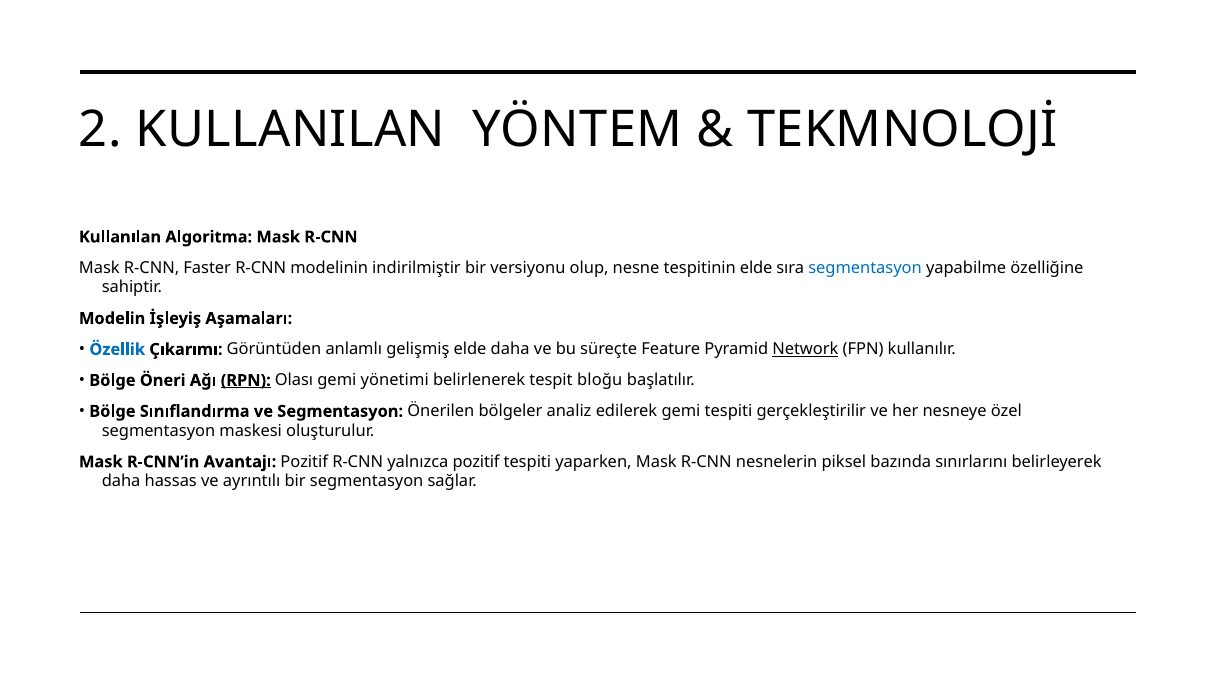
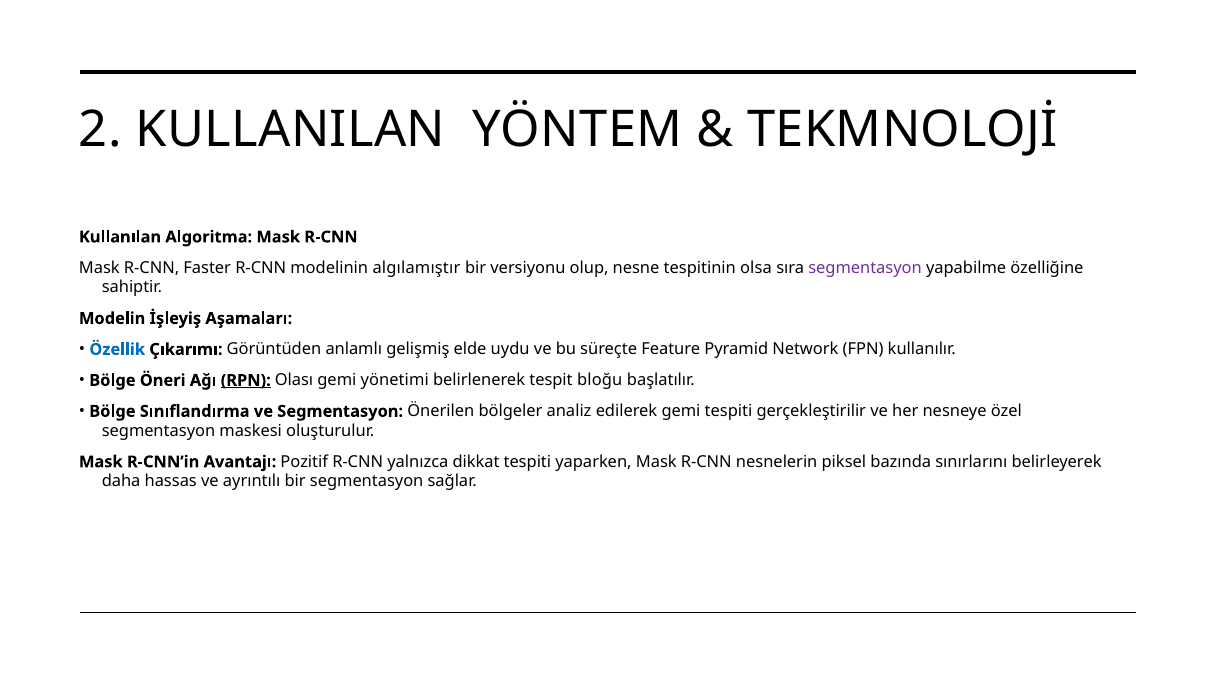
indirilmiştir: indirilmiştir -> algılamıştır
tespitinin elde: elde -> olsa
segmentasyon at (865, 268) colour: blue -> purple
elde daha: daha -> uydu
Network underline: present -> none
yalnızca pozitif: pozitif -> dikkat
